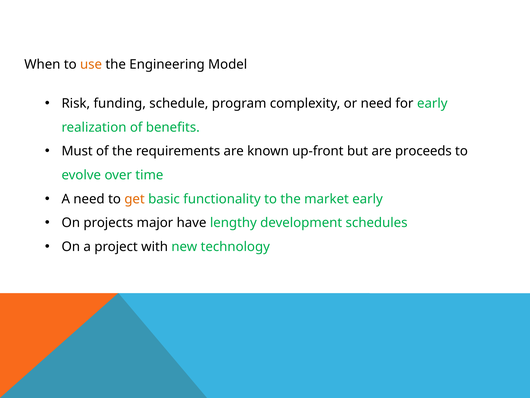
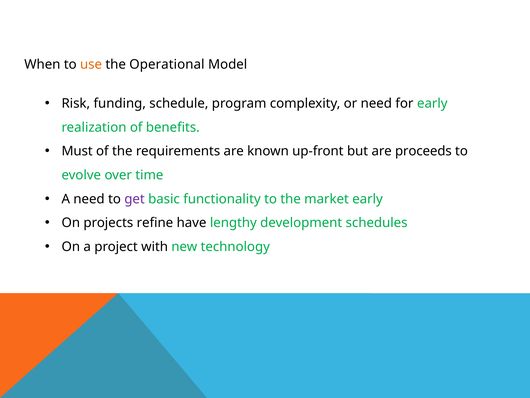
Engineering: Engineering -> Operational
get colour: orange -> purple
major: major -> refine
